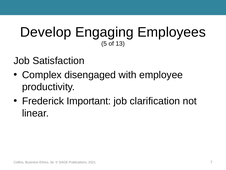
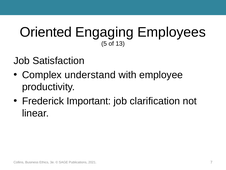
Develop: Develop -> Oriented
disengaged: disengaged -> understand
